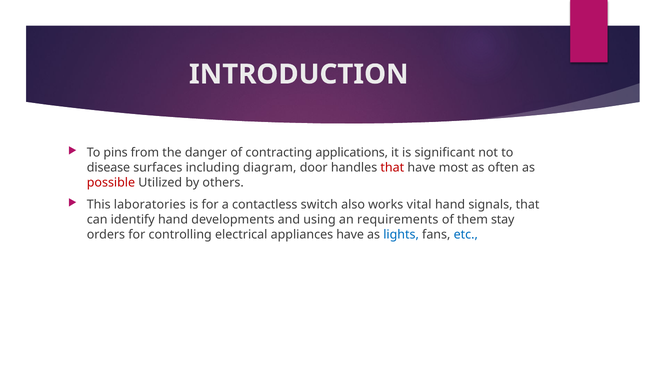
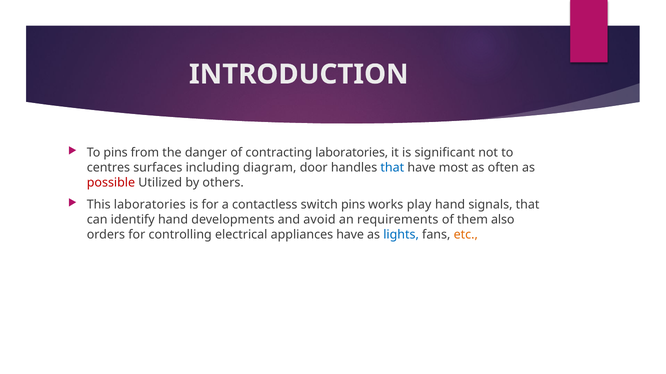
contracting applications: applications -> laboratories
disease: disease -> centres
that at (392, 168) colour: red -> blue
switch also: also -> pins
vital: vital -> play
using: using -> avoid
stay: stay -> also
etc colour: blue -> orange
